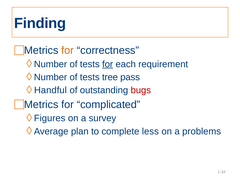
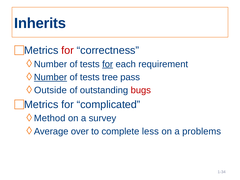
Finding: Finding -> Inherits
for at (68, 50) colour: orange -> red
Number at (50, 77) underline: none -> present
Handful: Handful -> Outside
Figures: Figures -> Method
plan: plan -> over
